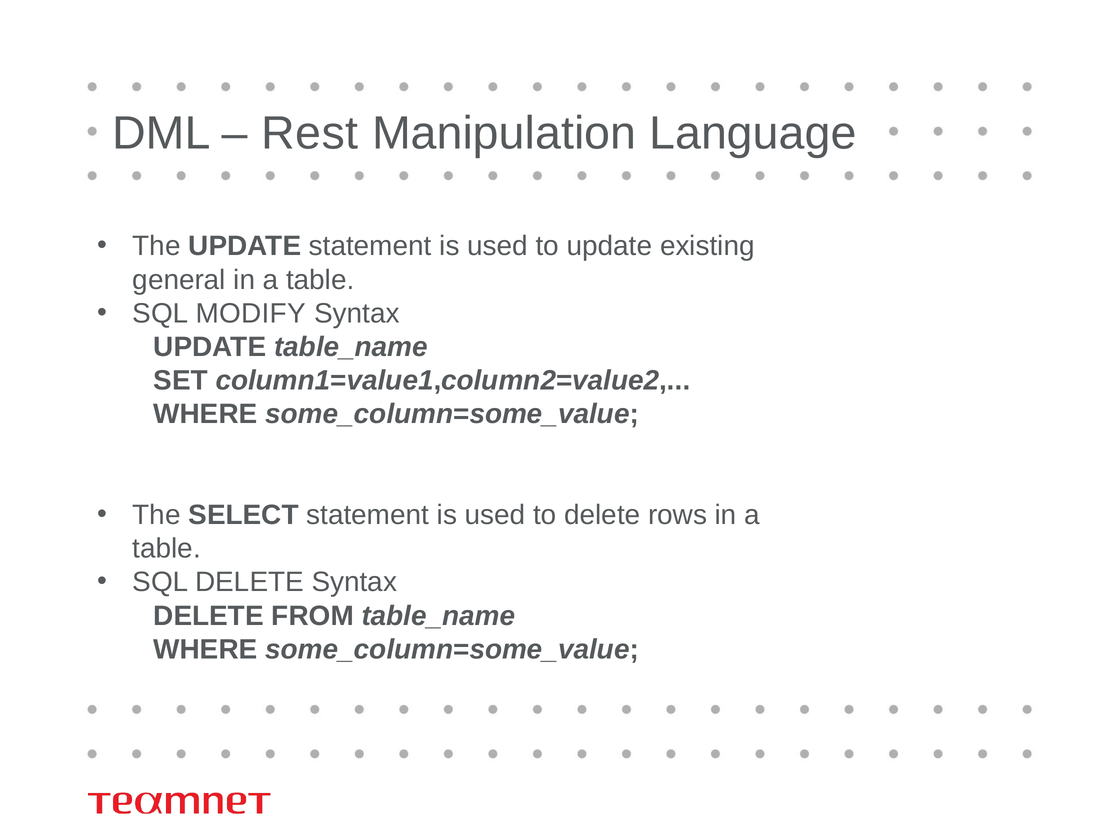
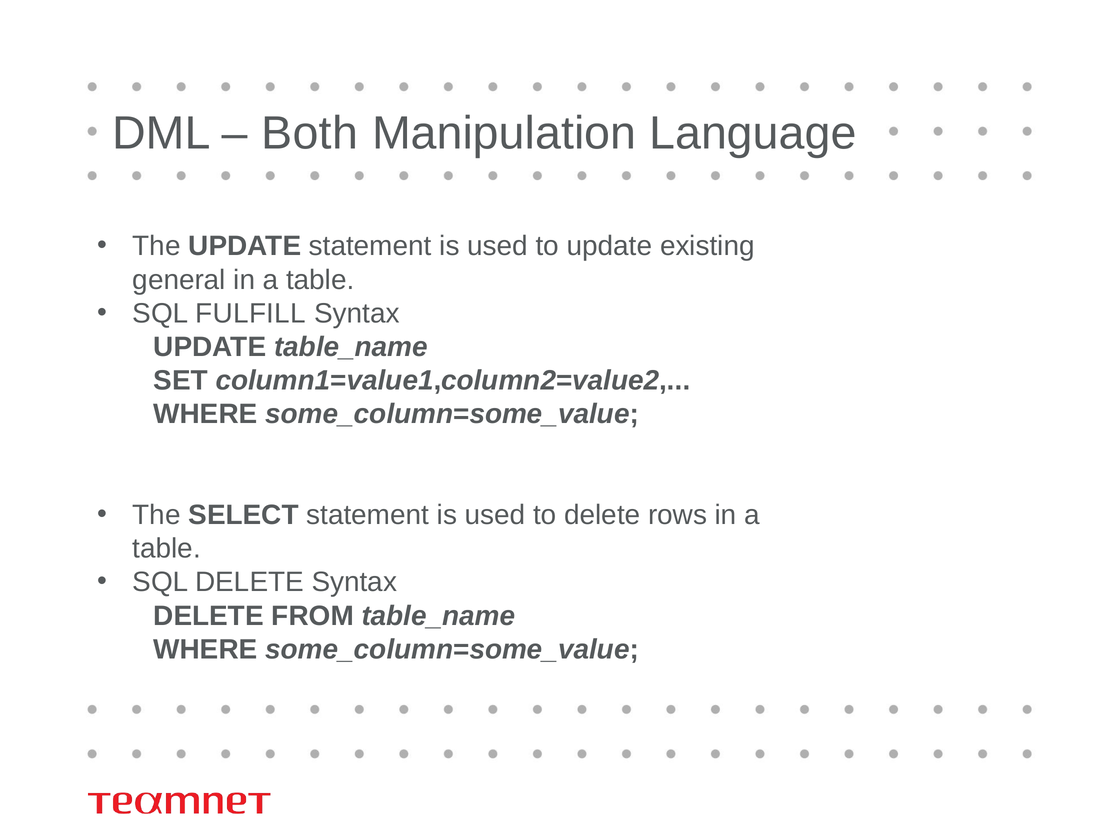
Rest: Rest -> Both
MODIFY: MODIFY -> FULFILL
